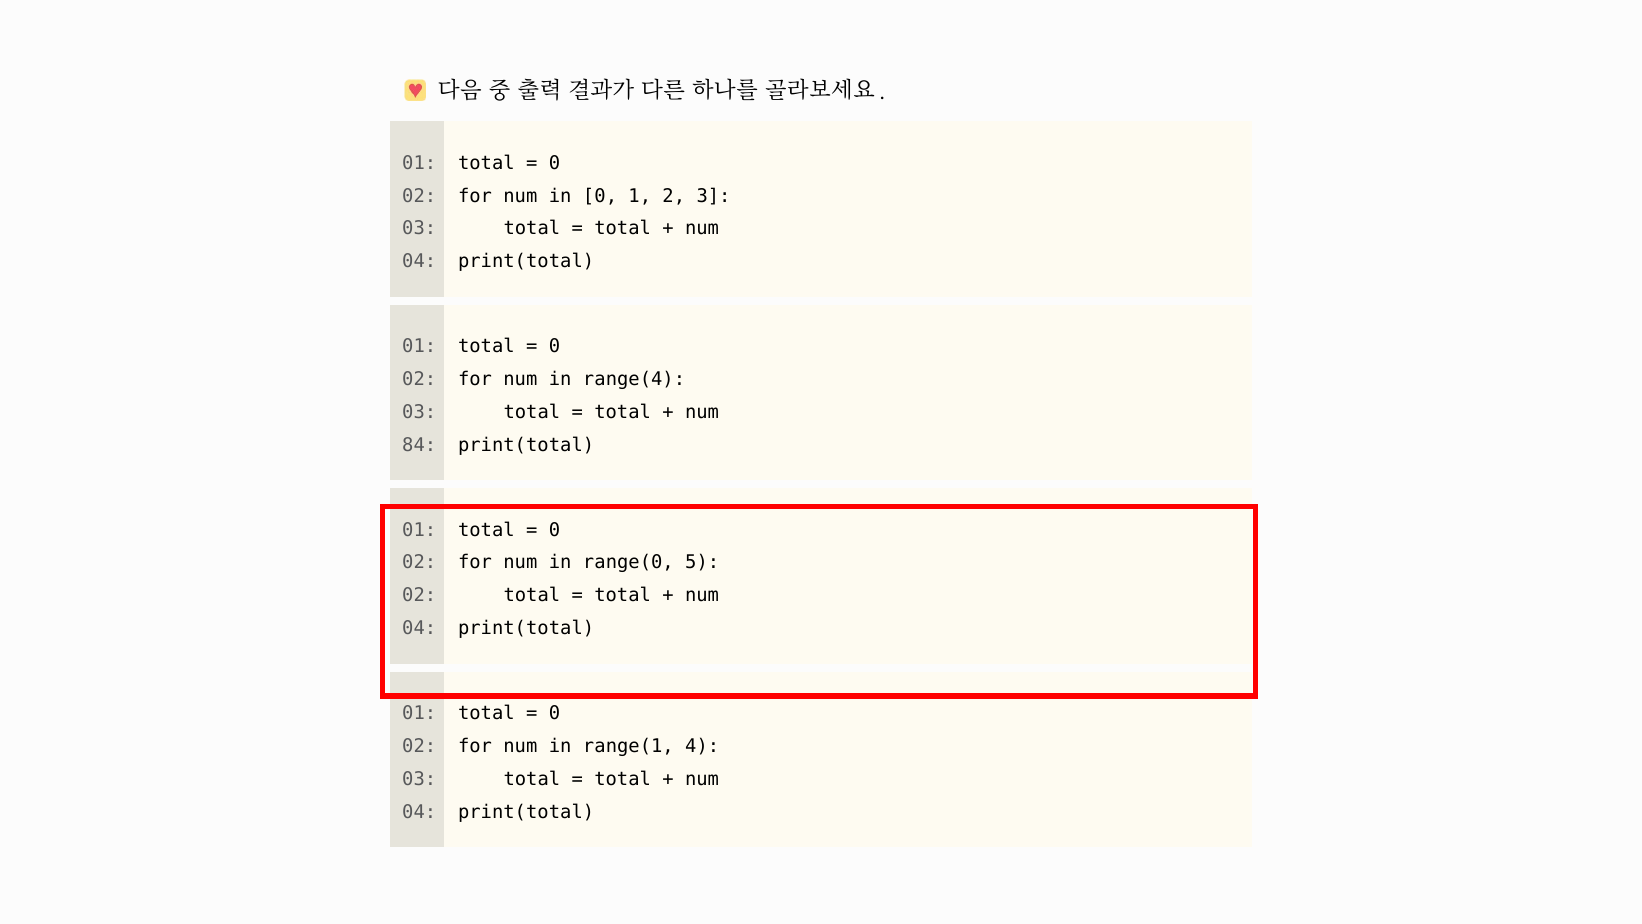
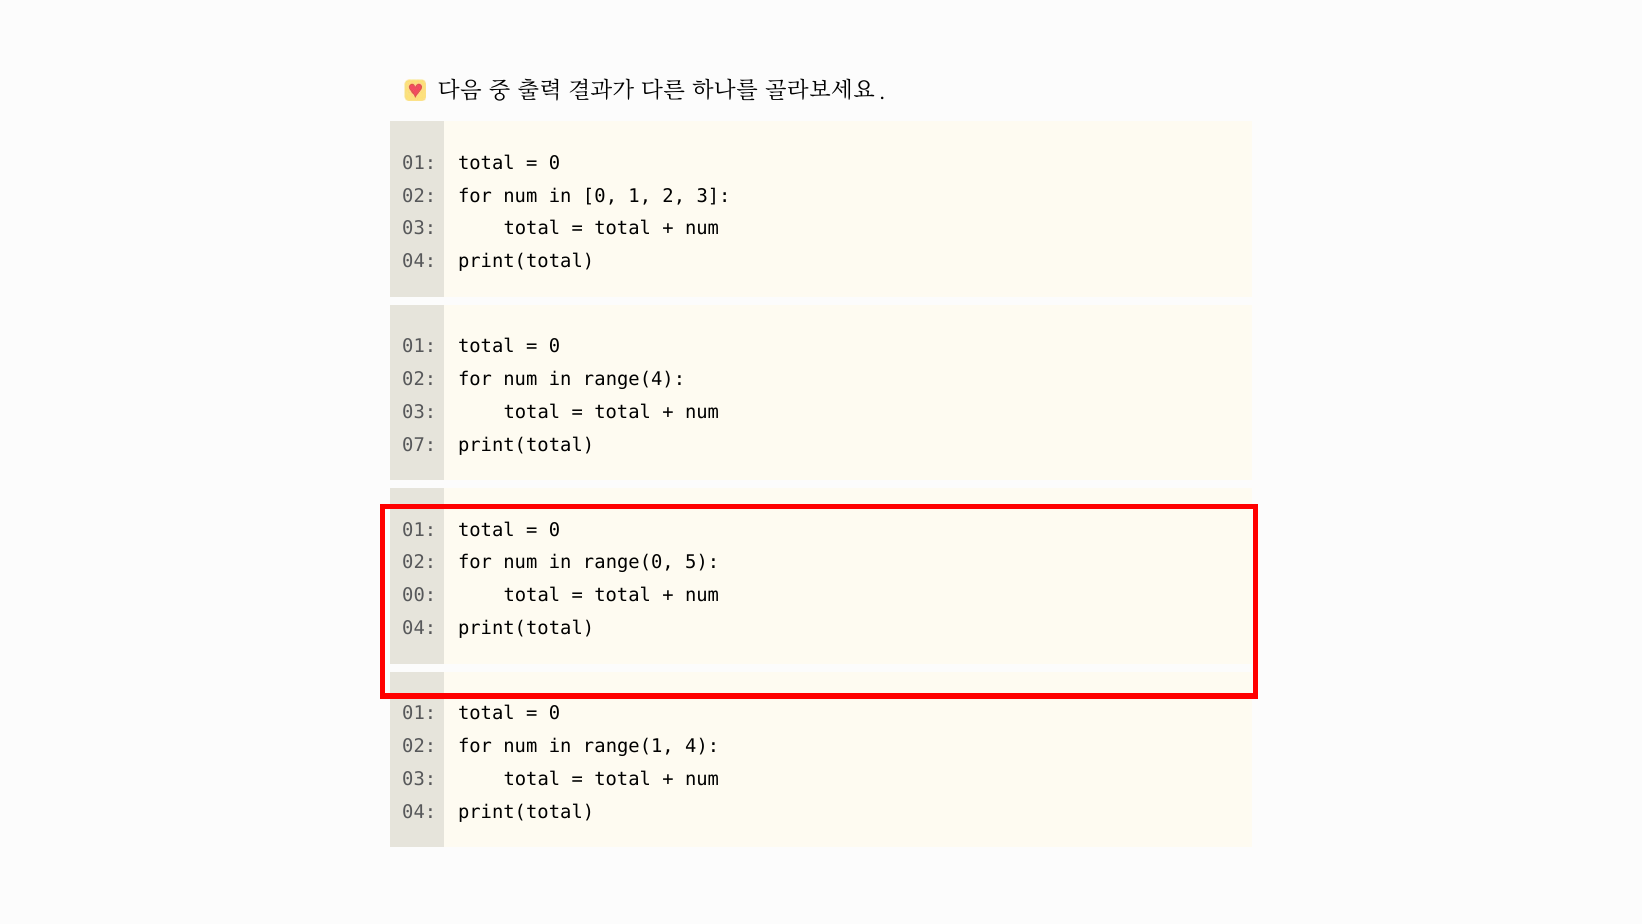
84: 84 -> 07
02 at (419, 595): 02 -> 00
